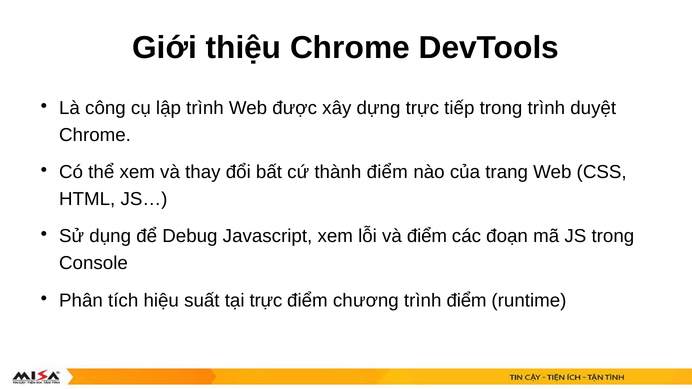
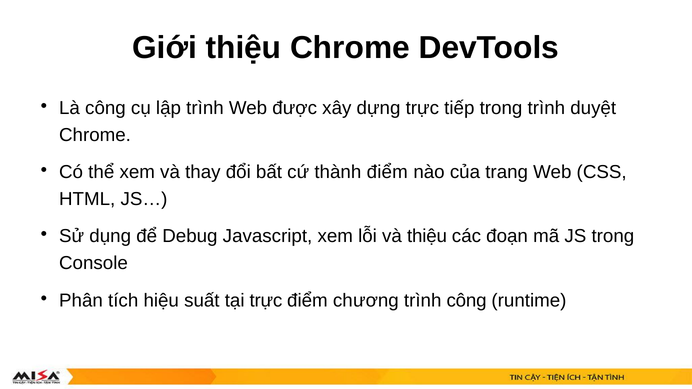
và điểm: điểm -> thiệu
trình điểm: điểm -> công
